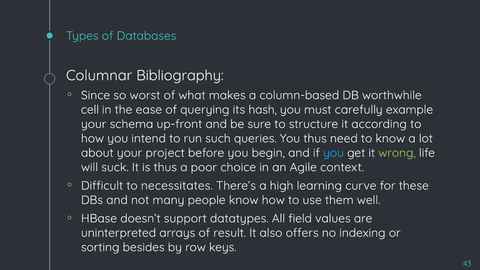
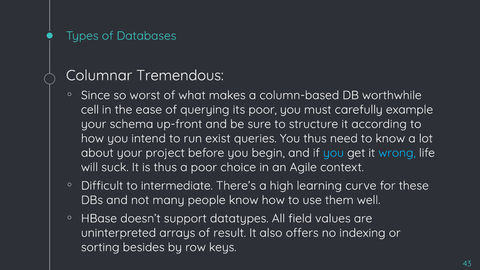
Bibliography: Bibliography -> Tremendous
its hash: hash -> poor
such: such -> exist
wrong colour: light green -> light blue
necessitates: necessitates -> intermediate
